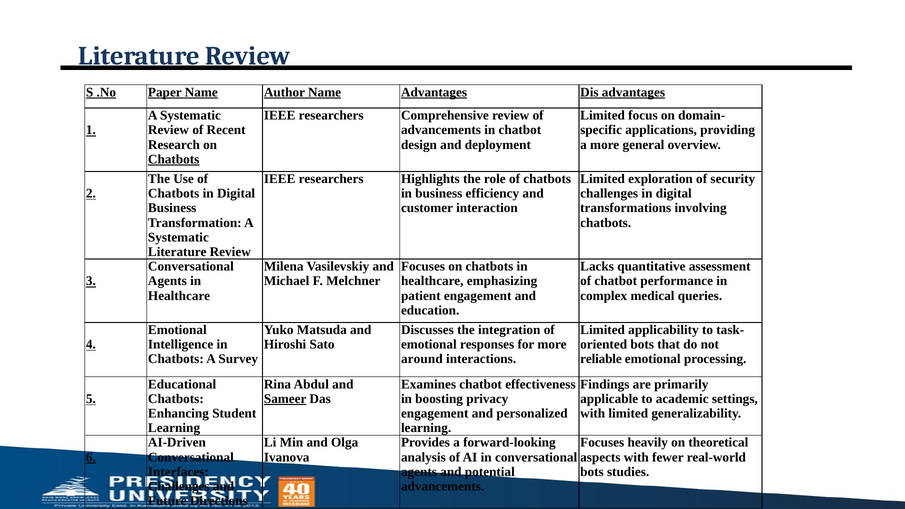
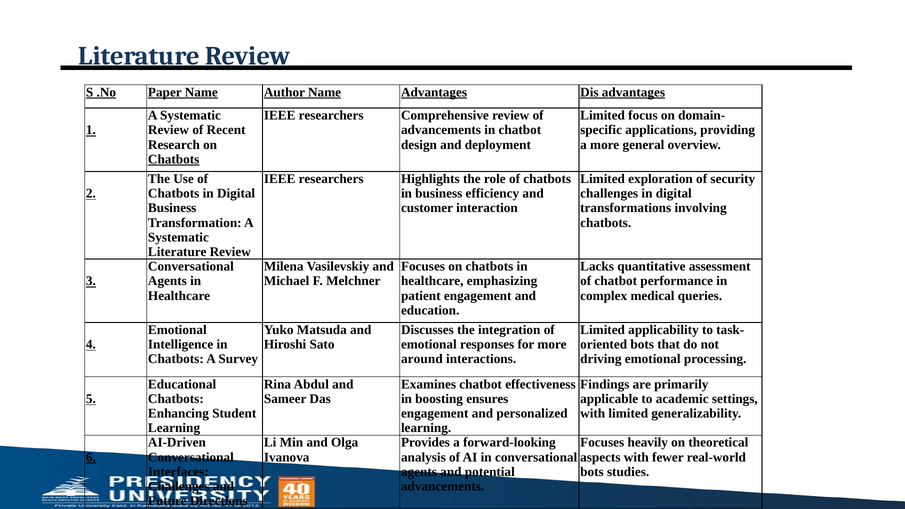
reliable: reliable -> driving
Sameer underline: present -> none
privacy: privacy -> ensures
